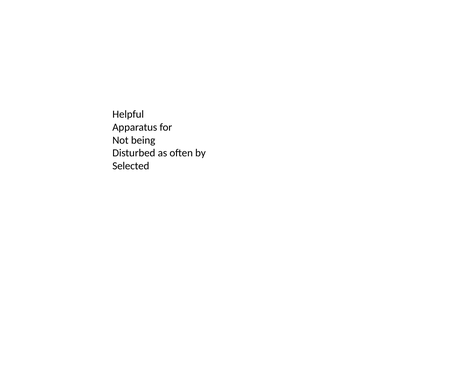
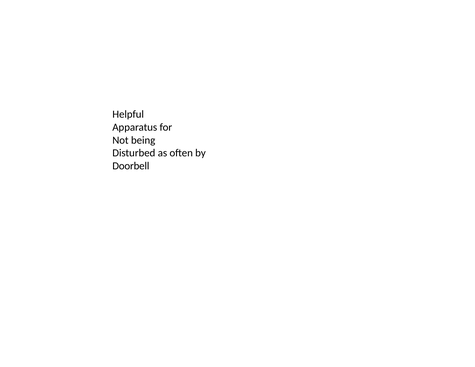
Selected: Selected -> Doorbell
